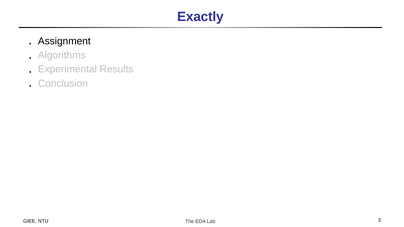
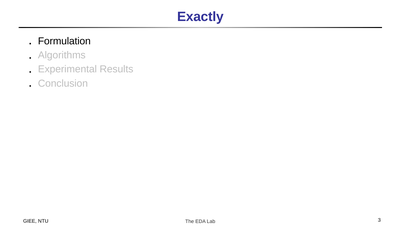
Assignment: Assignment -> Formulation
